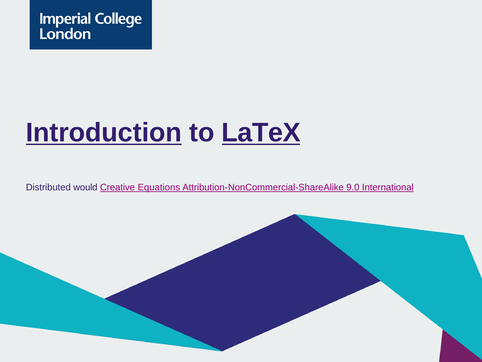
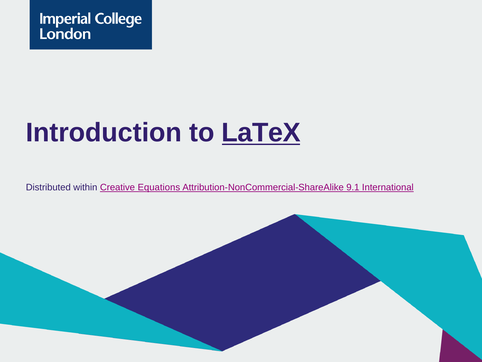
Introduction underline: present -> none
would: would -> within
9.0: 9.0 -> 9.1
